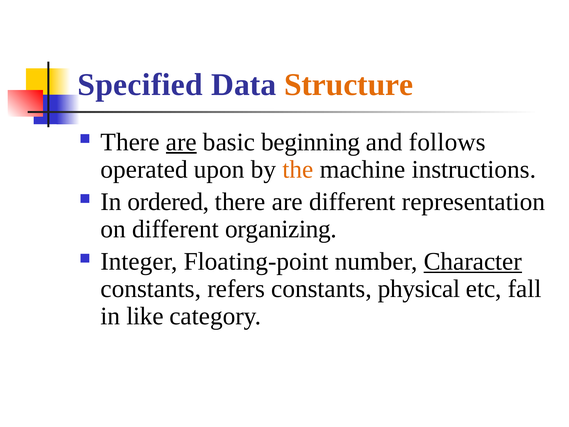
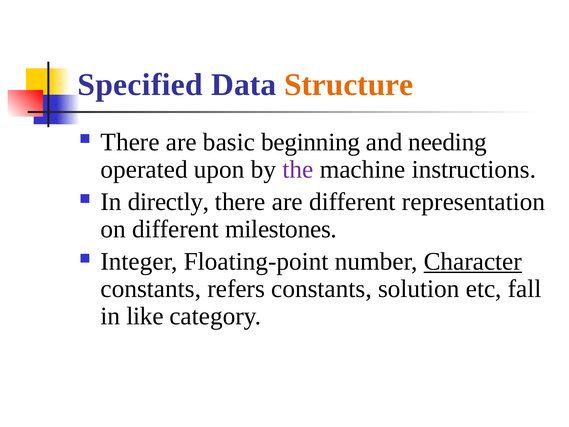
are at (181, 142) underline: present -> none
follows: follows -> needing
the colour: orange -> purple
ordered: ordered -> directly
organizing: organizing -> milestones
physical: physical -> solution
